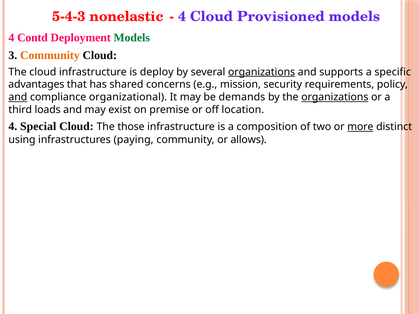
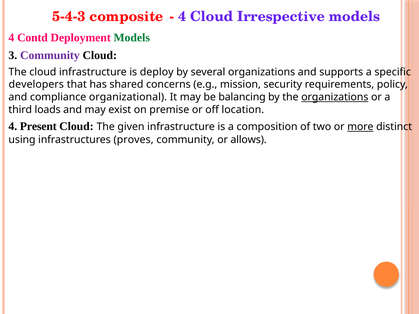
nonelastic: nonelastic -> composite
Provisioned: Provisioned -> Irrespective
Community at (50, 55) colour: orange -> purple
organizations at (262, 72) underline: present -> none
advantages: advantages -> developers
and at (18, 97) underline: present -> none
demands: demands -> balancing
Special: Special -> Present
those: those -> given
paying: paying -> proves
